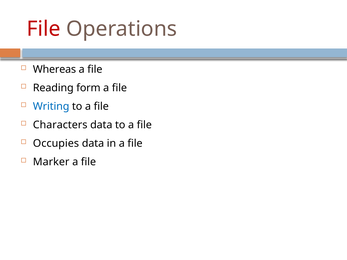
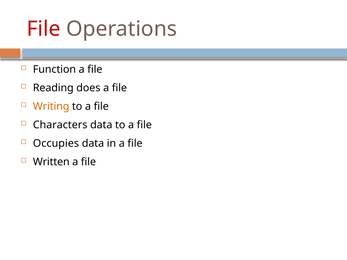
Whereas: Whereas -> Function
form: form -> does
Writing colour: blue -> orange
Marker: Marker -> Written
